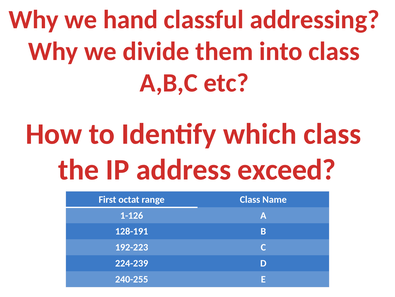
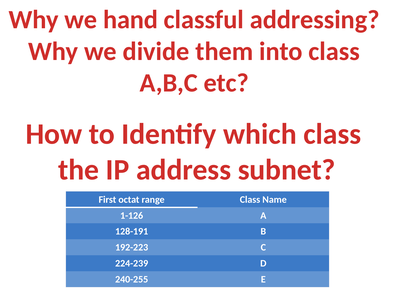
exceed: exceed -> subnet
